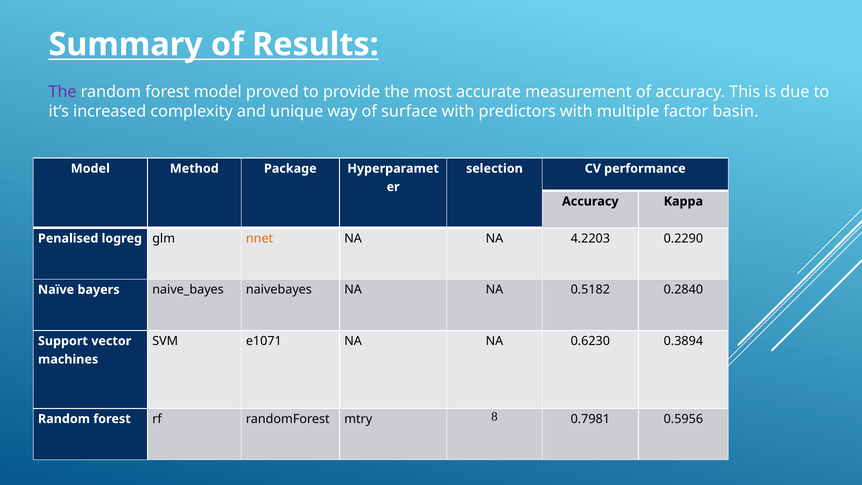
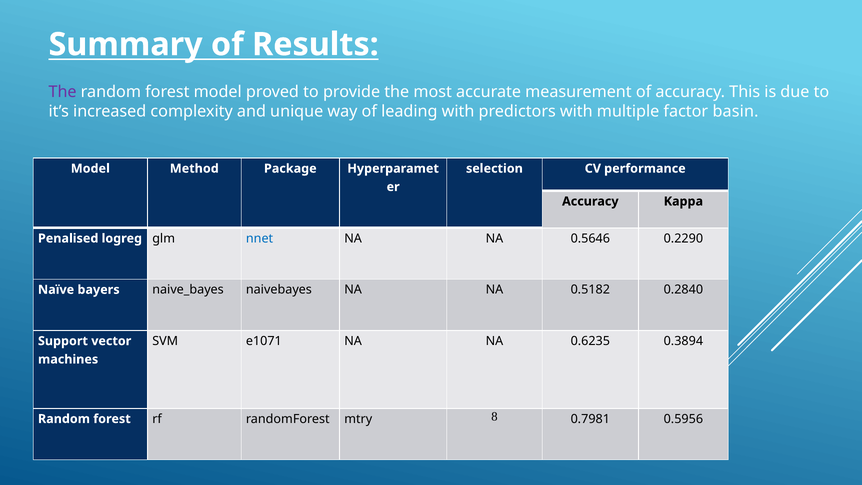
surface: surface -> leading
nnet colour: orange -> blue
4.2203: 4.2203 -> 0.5646
0.6230: 0.6230 -> 0.6235
